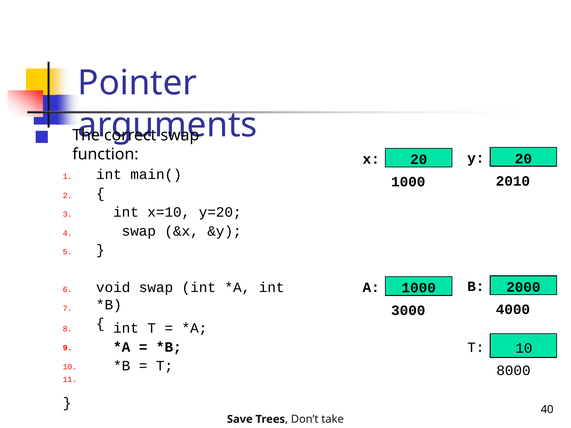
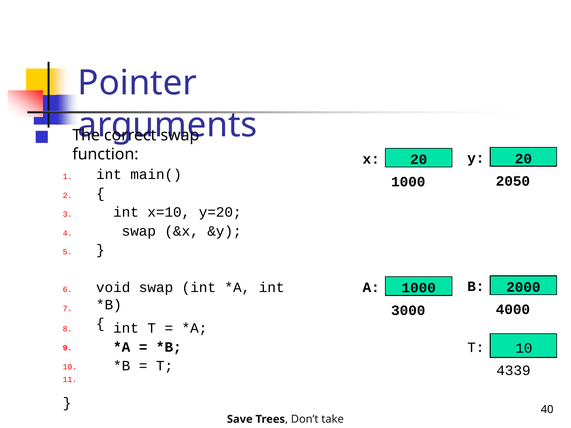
2010: 2010 -> 2050
8000: 8000 -> 4339
